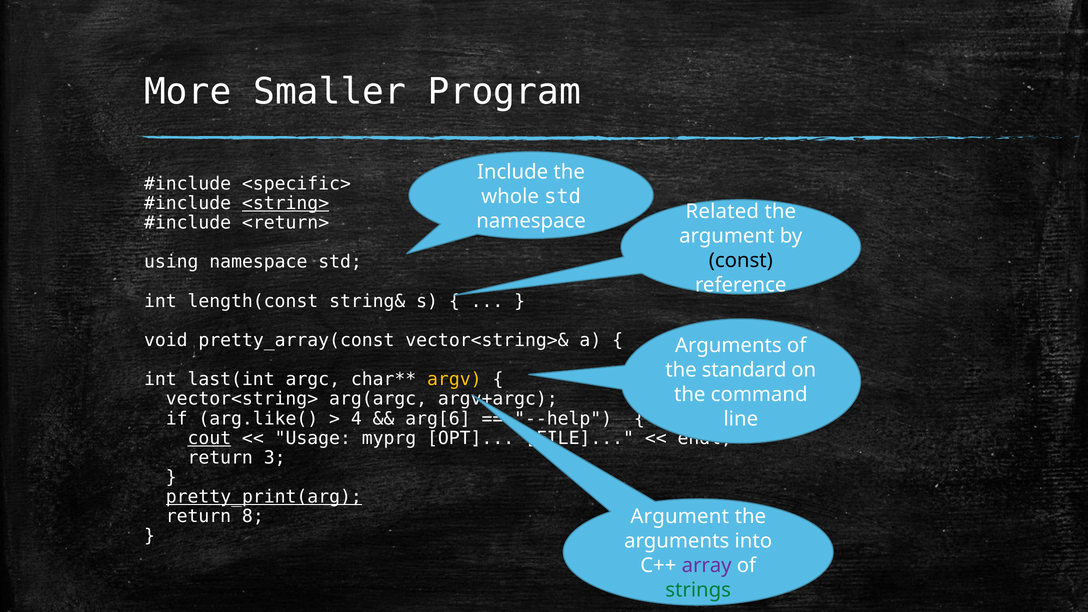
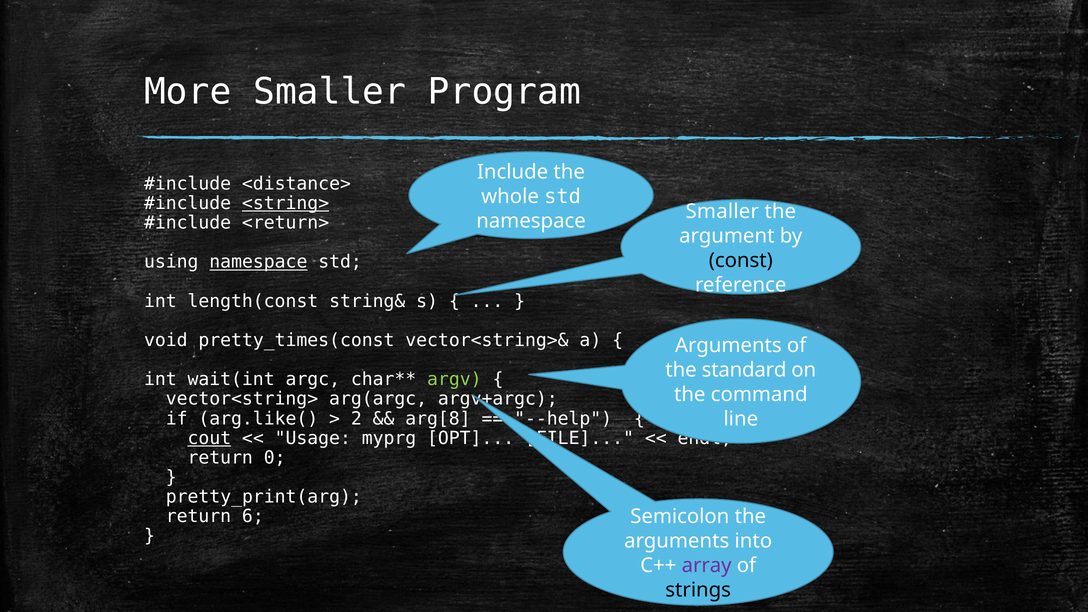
<specific>: <specific> -> <distance>
Related at (722, 212): Related -> Smaller
namespace at (258, 262) underline: none -> present
pretty_array(const: pretty_array(const -> pretty_times(const
last(int: last(int -> wait(int
argv colour: yellow -> light green
4: 4 -> 2
arg[6: arg[6 -> arg[8
3: 3 -> 0
pretty_print(arg underline: present -> none
8: 8 -> 6
Argument at (680, 517): Argument -> Semicolon
strings colour: green -> black
